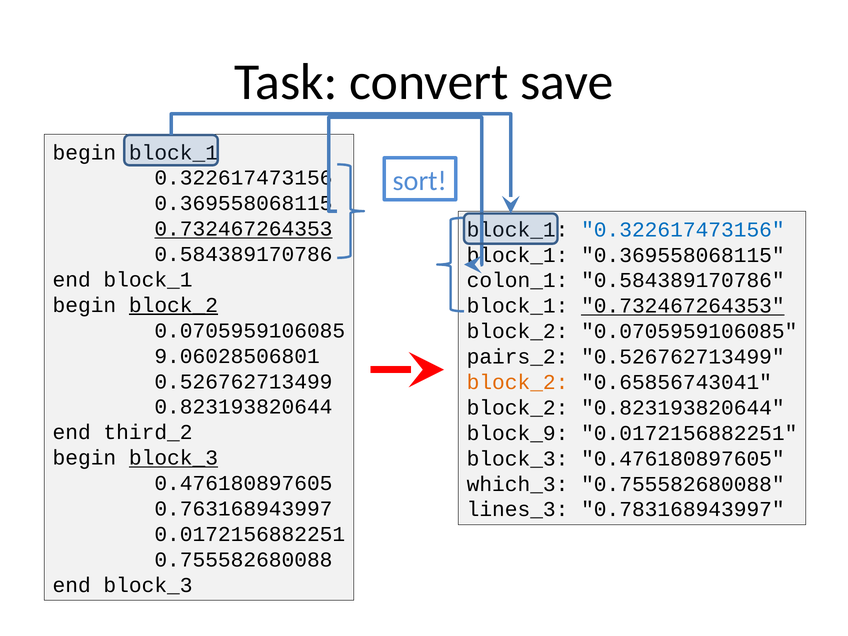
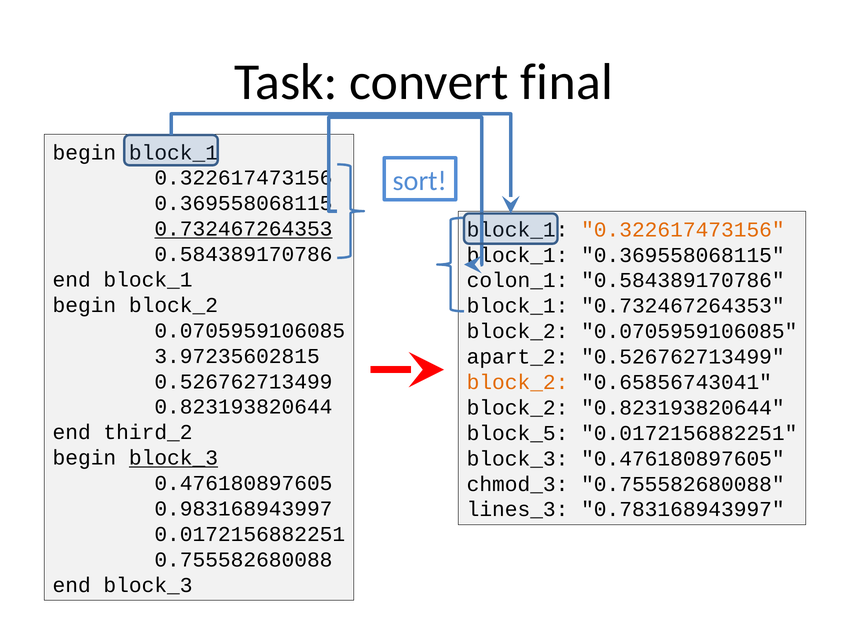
save: save -> final
0.322617473156 at (683, 230) colour: blue -> orange
block_2 at (173, 305) underline: present -> none
0.732467264353 at (683, 306) underline: present -> none
9.06028506801: 9.06028506801 -> 3.97235602815
pairs_2: pairs_2 -> apart_2
block_9: block_9 -> block_5
which_3: which_3 -> chmod_3
0.763168943997: 0.763168943997 -> 0.983168943997
